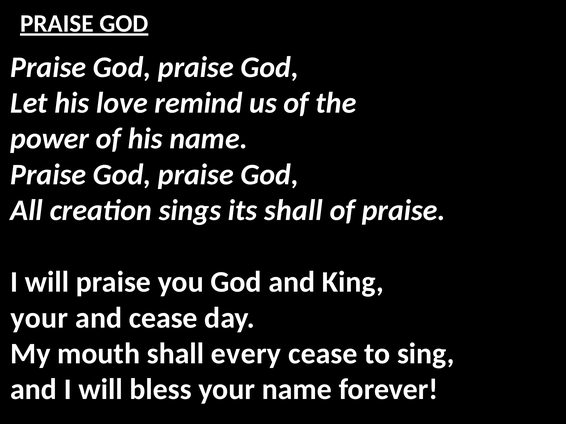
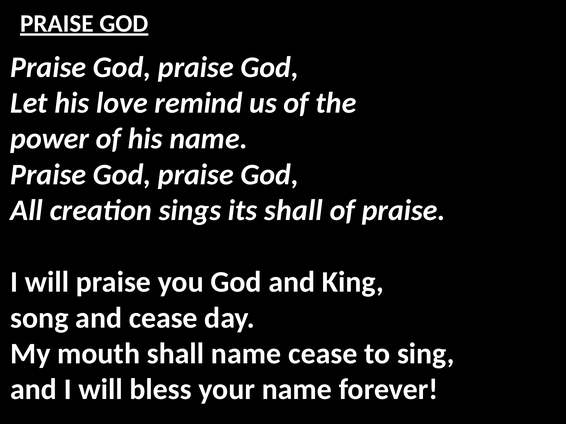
your at (39, 318): your -> song
shall every: every -> name
